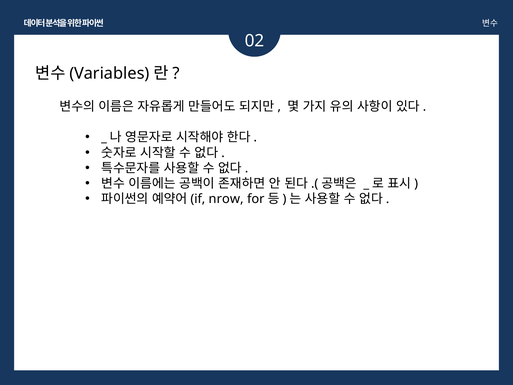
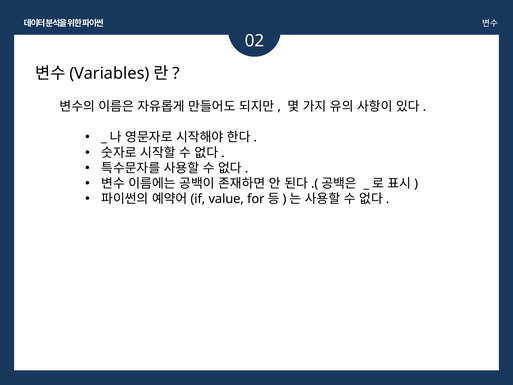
nrow: nrow -> value
